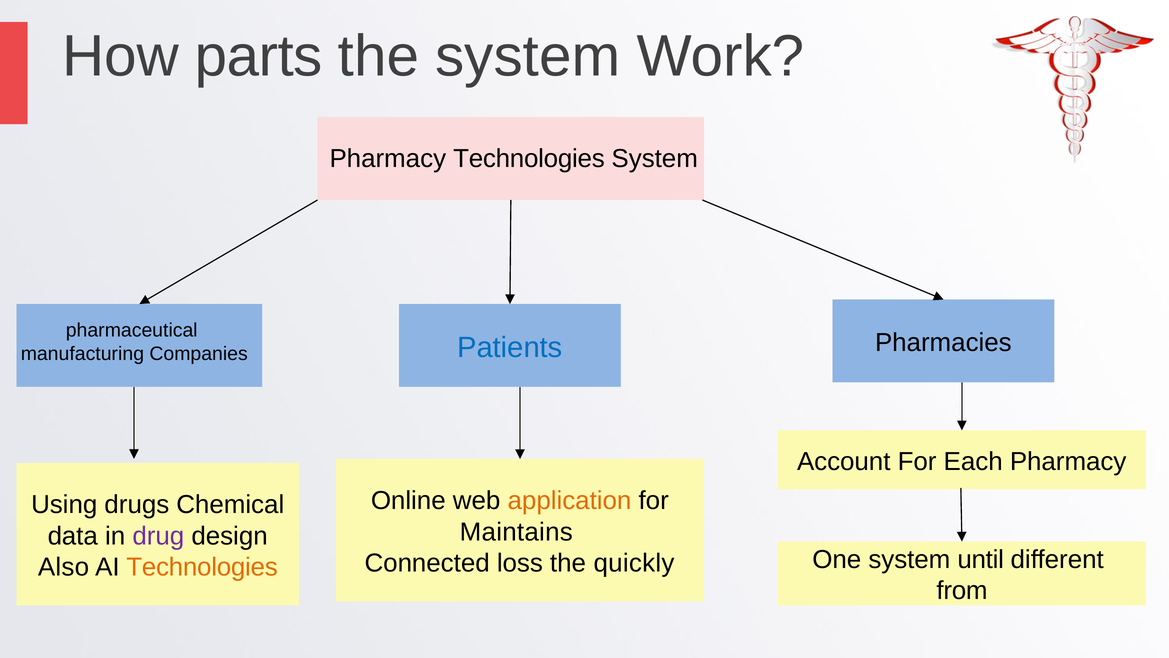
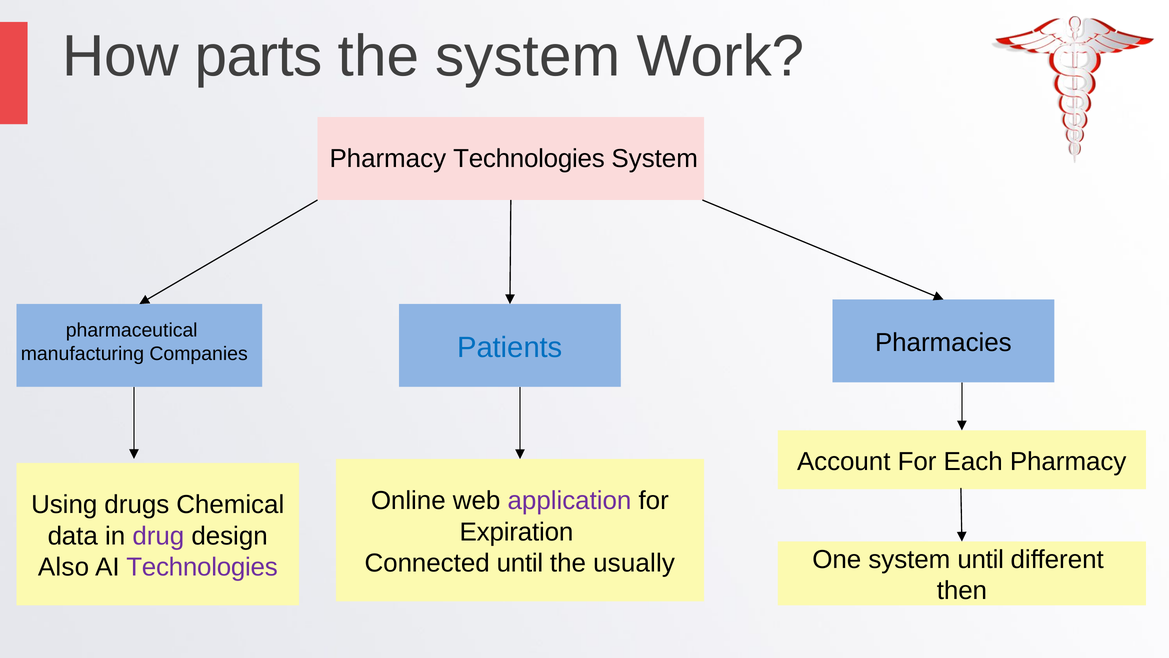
application colour: orange -> purple
Maintains: Maintains -> Expiration
Connected loss: loss -> until
quickly: quickly -> usually
Technologies at (202, 567) colour: orange -> purple
from: from -> then
